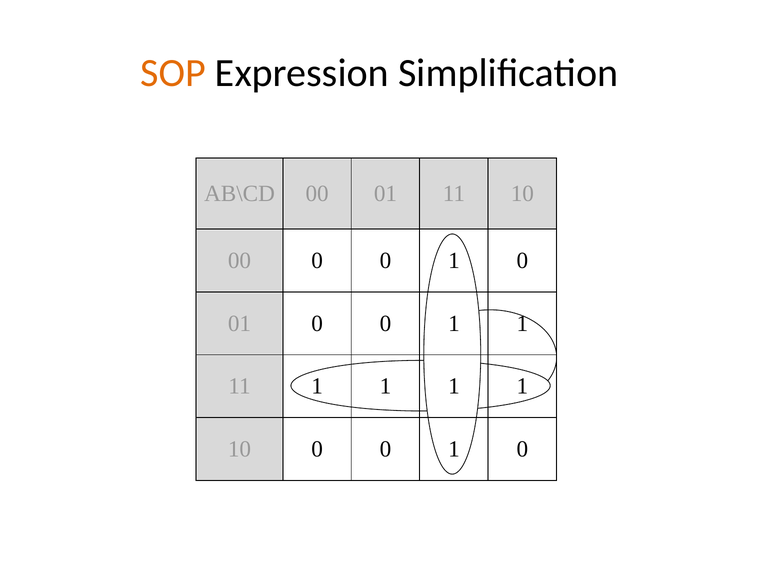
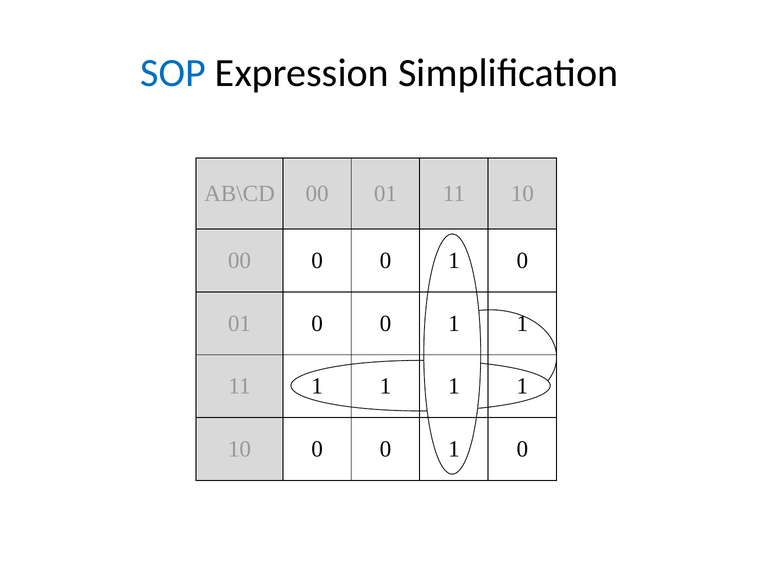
SOP colour: orange -> blue
